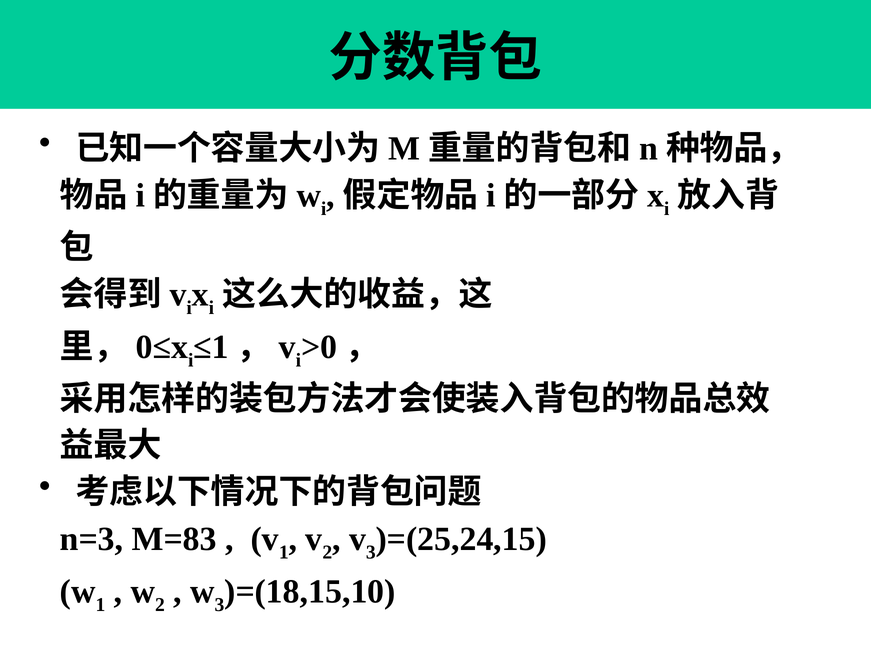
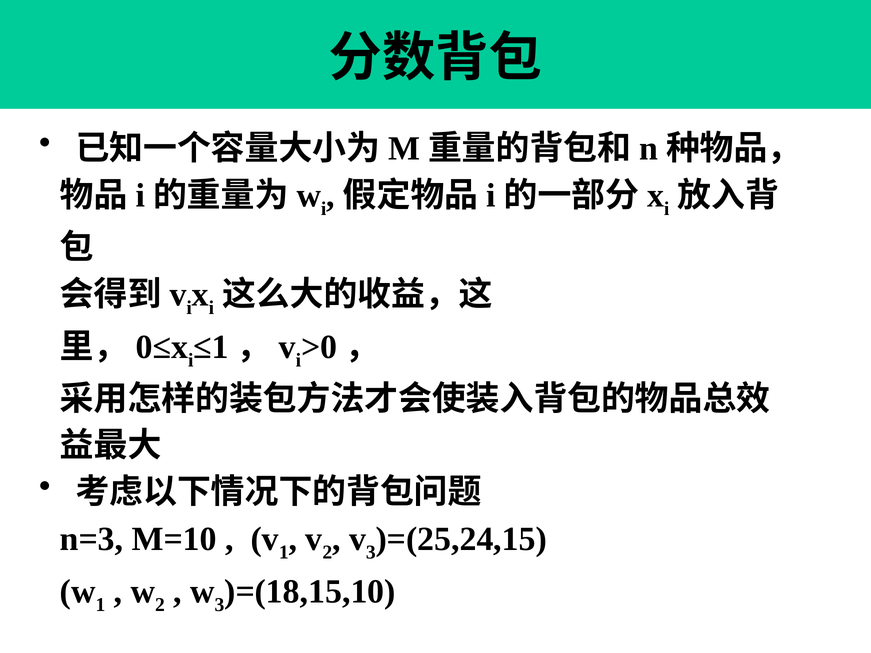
M=83: M=83 -> M=10
